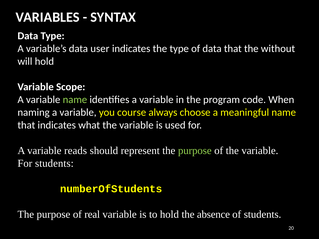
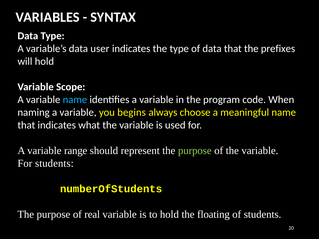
without: without -> prefixes
name at (75, 100) colour: light green -> light blue
course: course -> begins
reads: reads -> range
absence: absence -> floating
